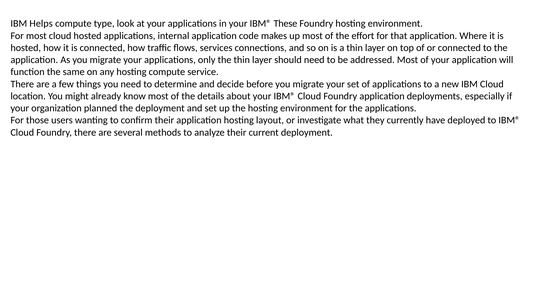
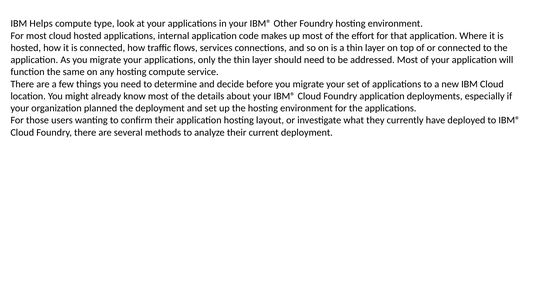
These: These -> Other
